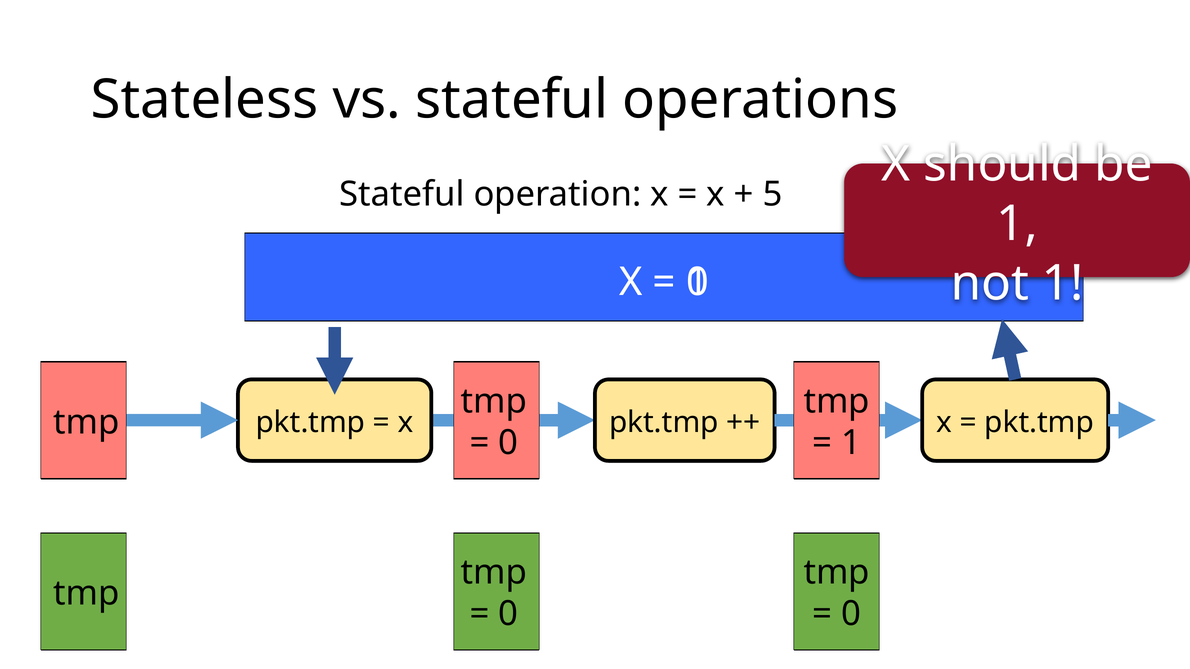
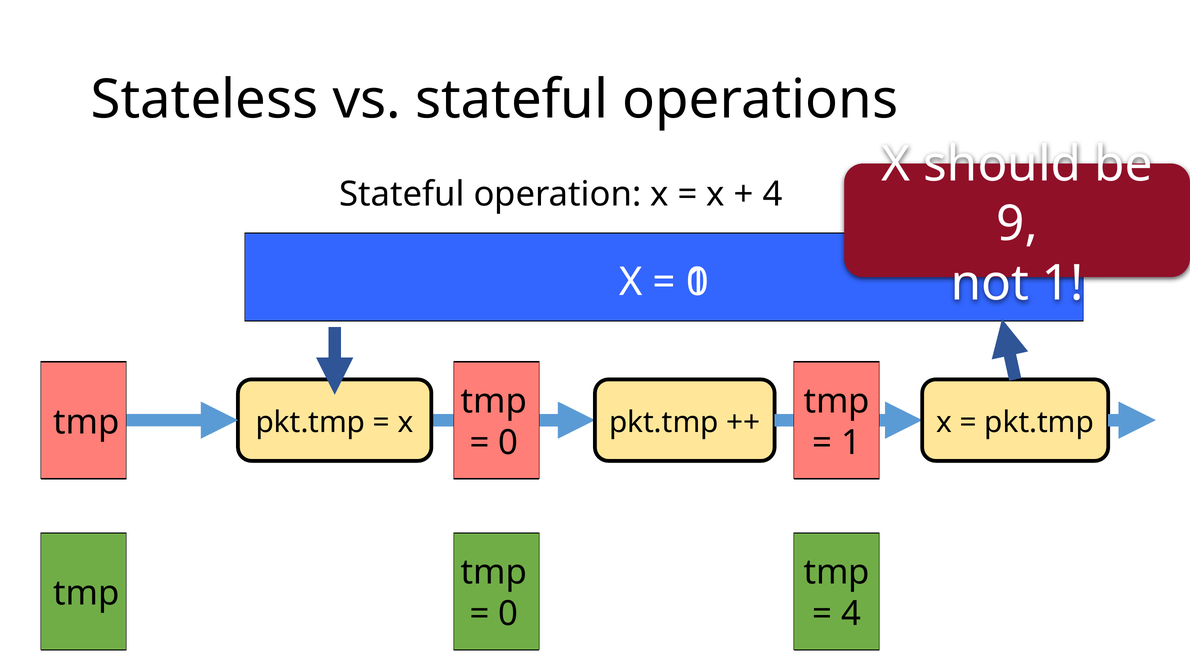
5 at (773, 194): 5 -> 4
1 at (1017, 224): 1 -> 9
0 at (851, 614): 0 -> 4
